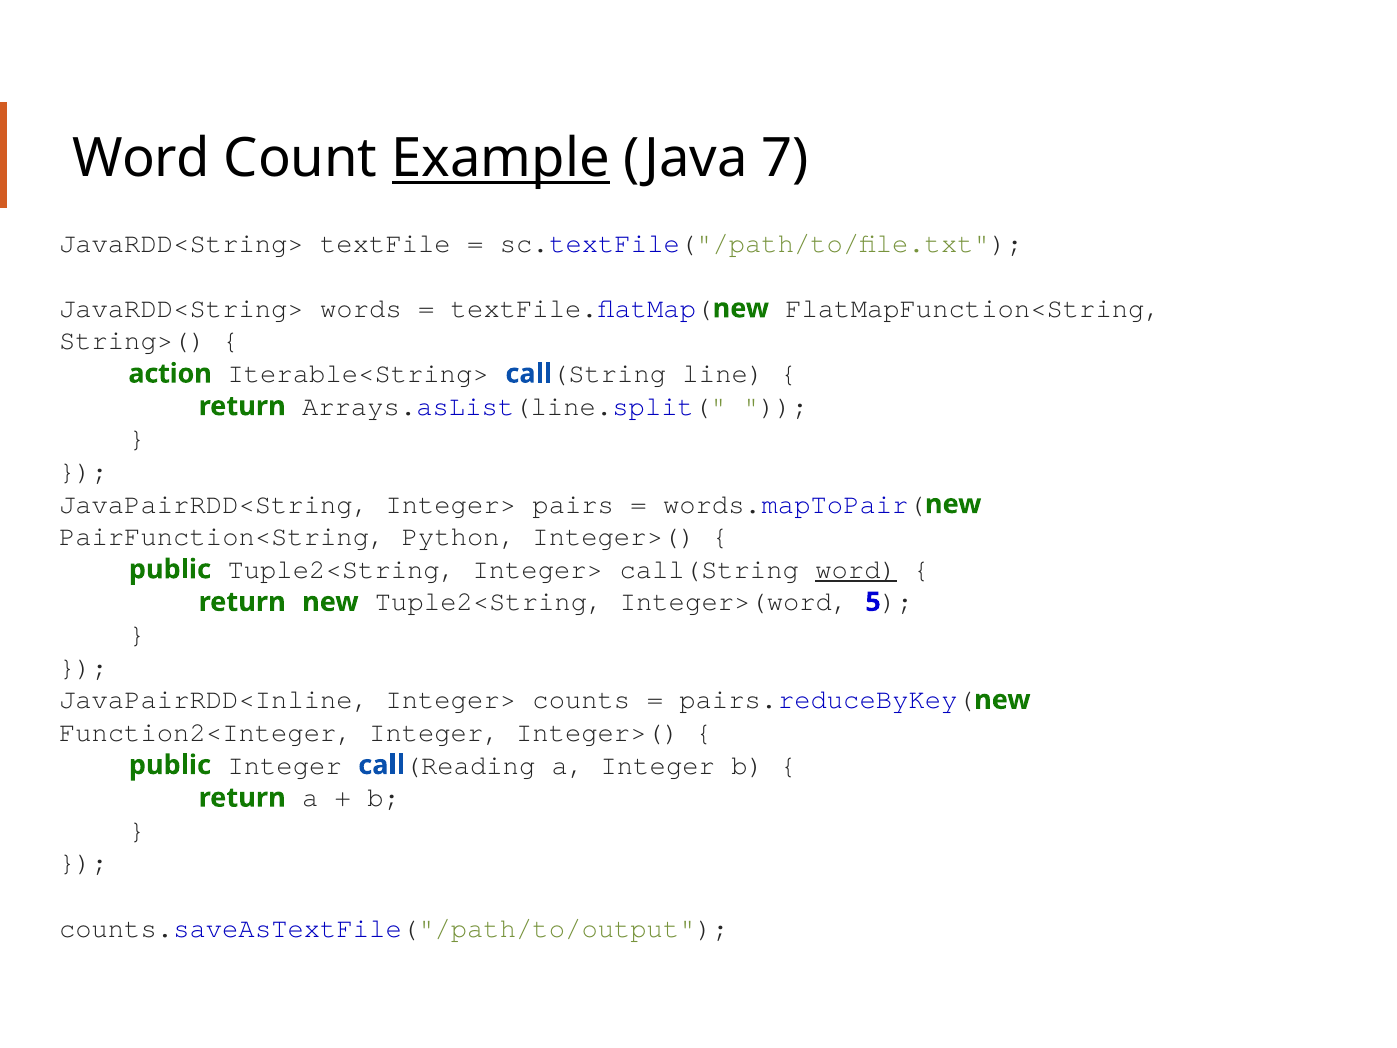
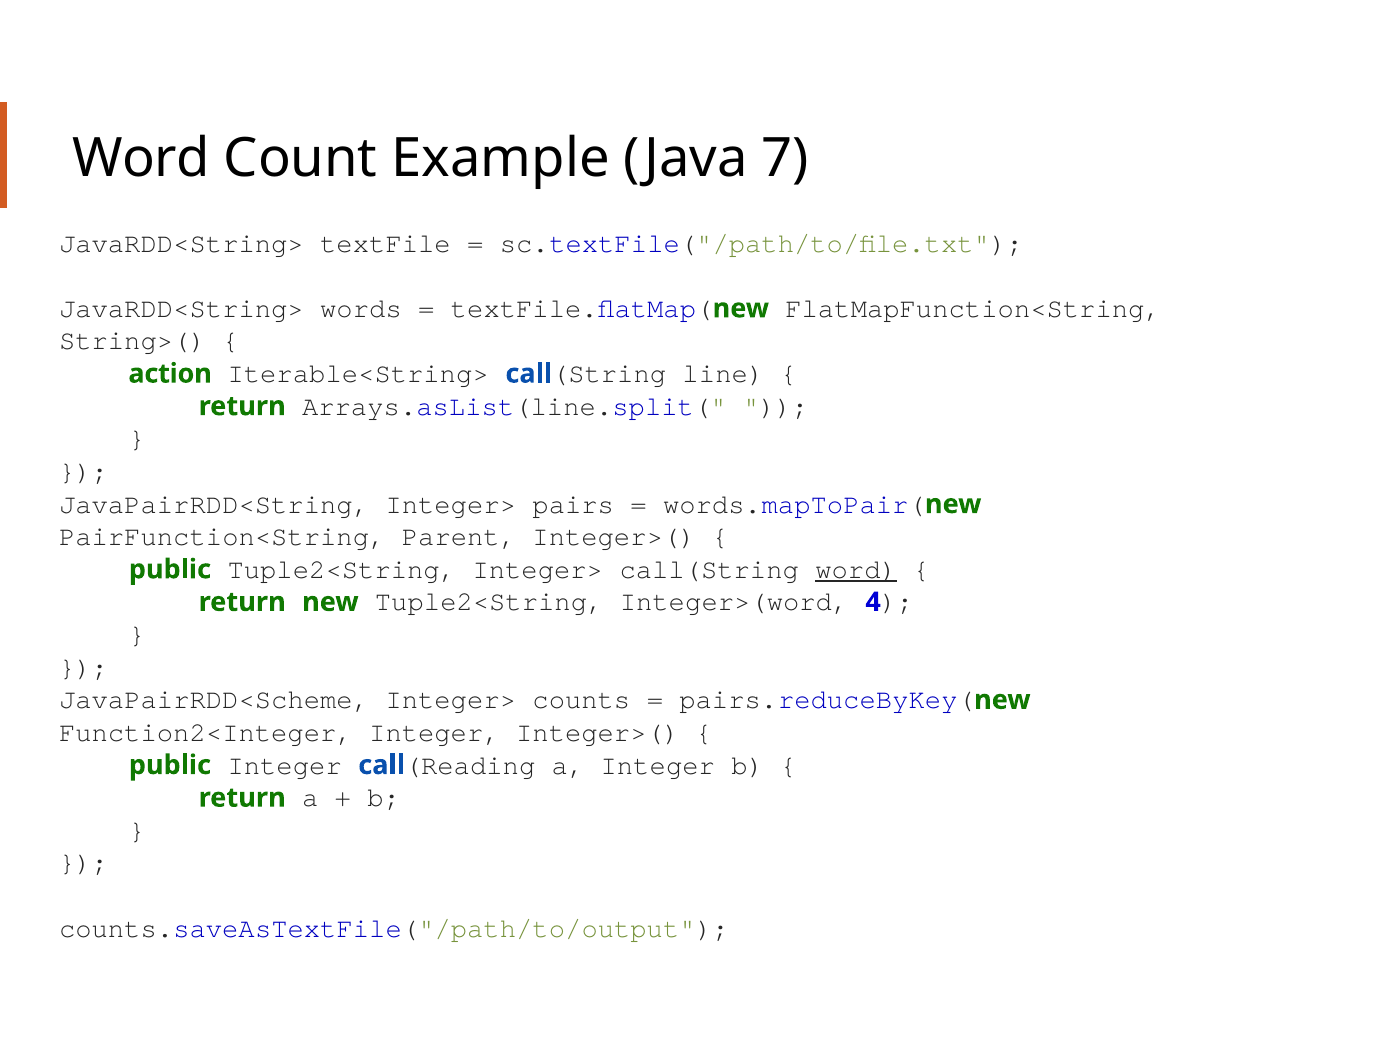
Example underline: present -> none
Python: Python -> Parent
5: 5 -> 4
JavaPairRDD<Inline: JavaPairRDD<Inline -> JavaPairRDD<Scheme
